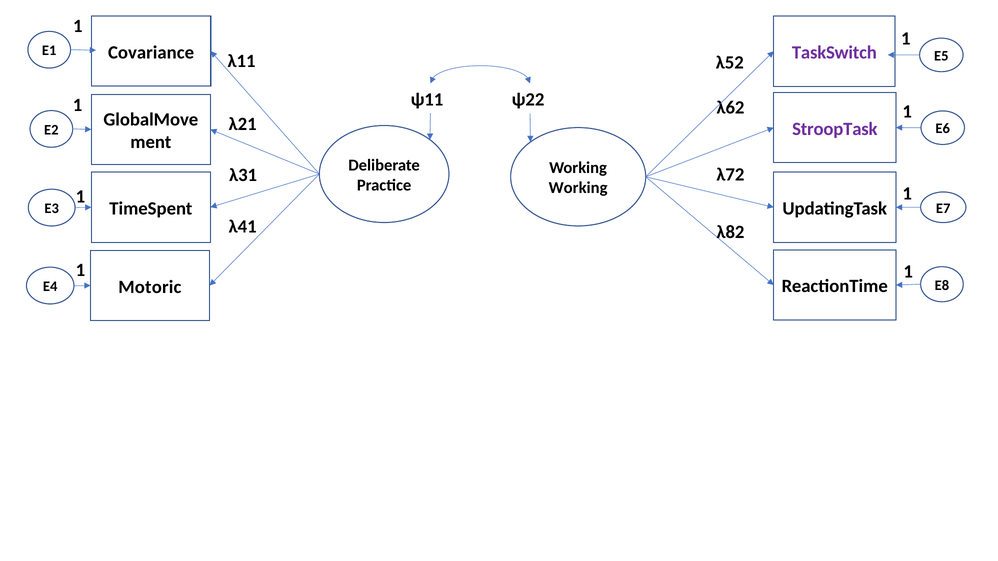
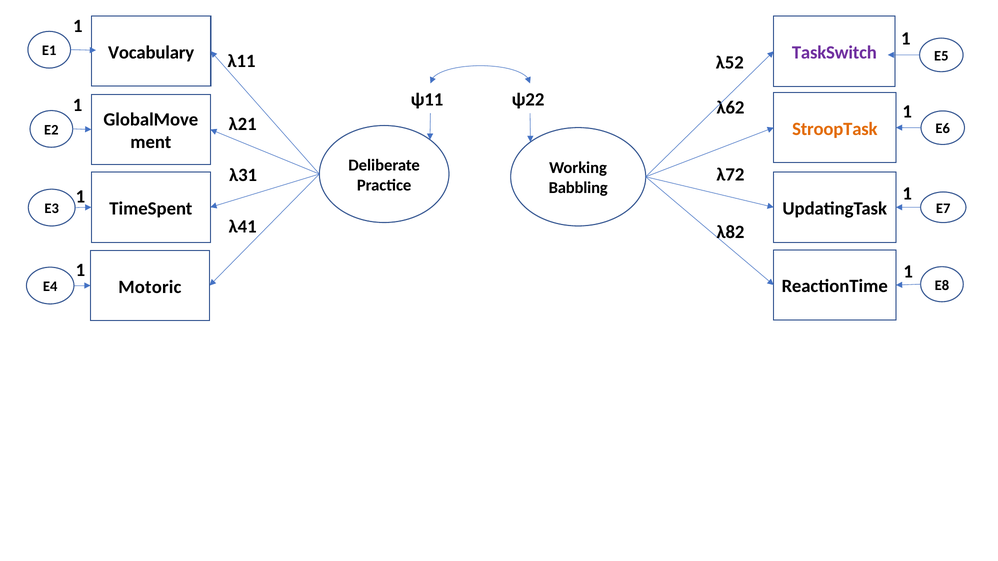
Covariance: Covariance -> Vocabulary
StroopTask colour: purple -> orange
Working at (578, 188): Working -> Babbling
